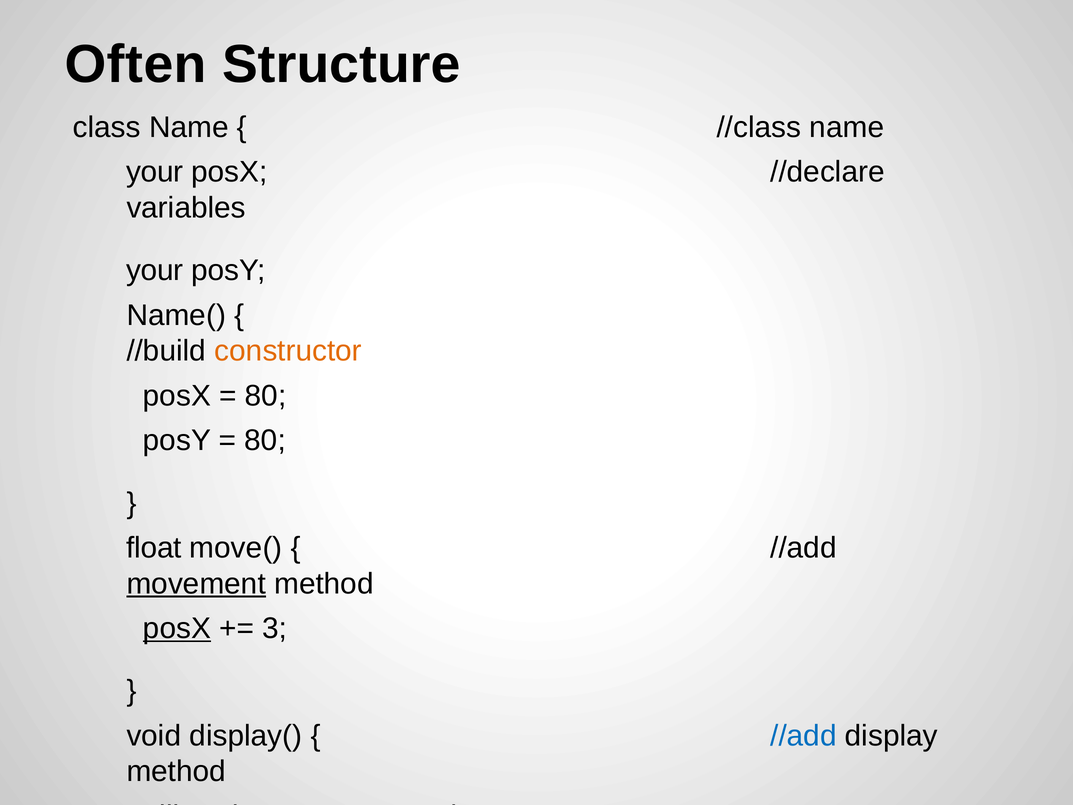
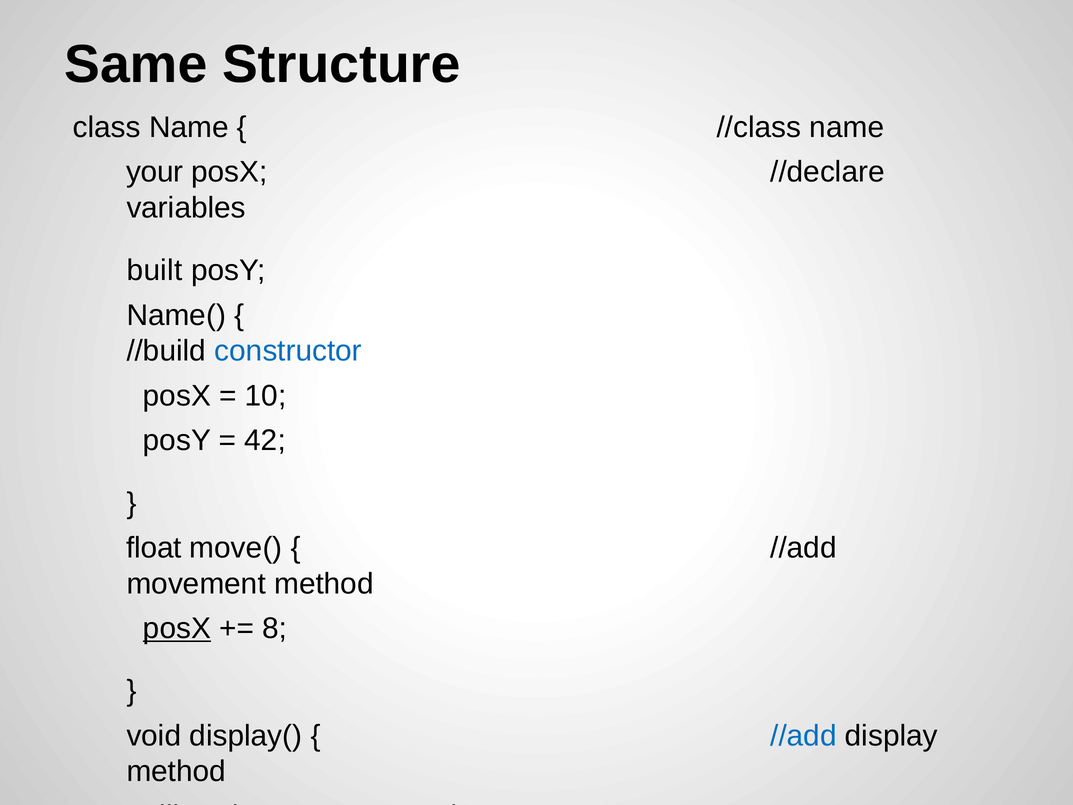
Often: Often -> Same
your at (155, 270): your -> built
constructor colour: orange -> blue
80 at (266, 396): 80 -> 10
80 at (265, 440): 80 -> 42
movement underline: present -> none
3: 3 -> 8
